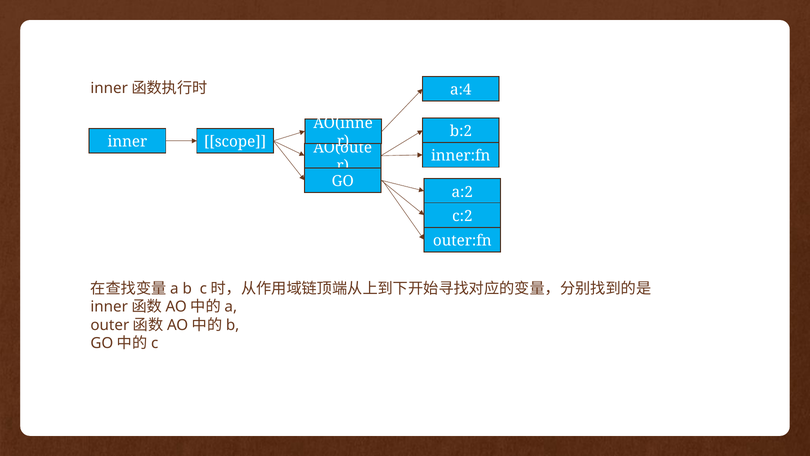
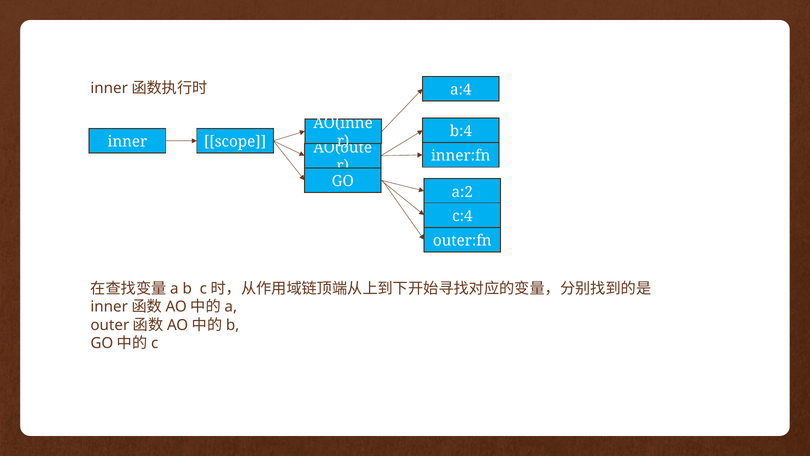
b:2: b:2 -> b:4
c:2: c:2 -> c:4
